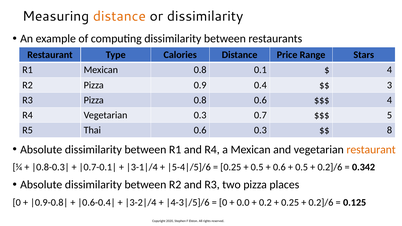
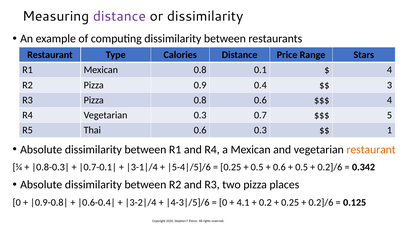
distance at (119, 16) colour: orange -> purple
8: 8 -> 1
0.0: 0.0 -> 4.1
